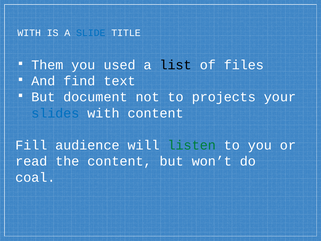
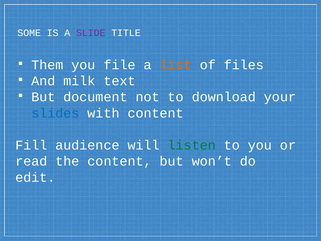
WITH at (29, 33): WITH -> SOME
SLIDE colour: blue -> purple
used: used -> file
list colour: black -> orange
find: find -> milk
projects: projects -> download
coal: coal -> edit
